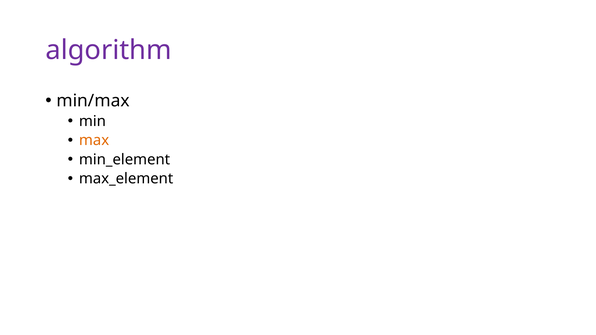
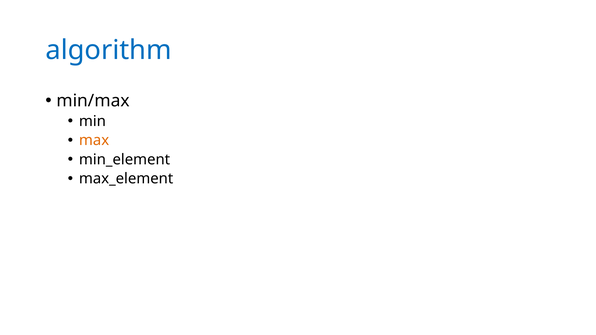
algorithm colour: purple -> blue
